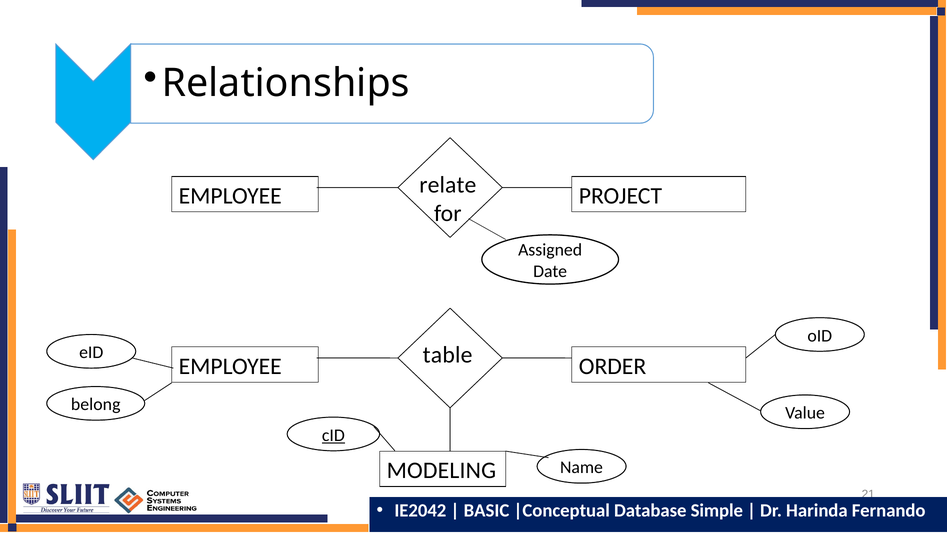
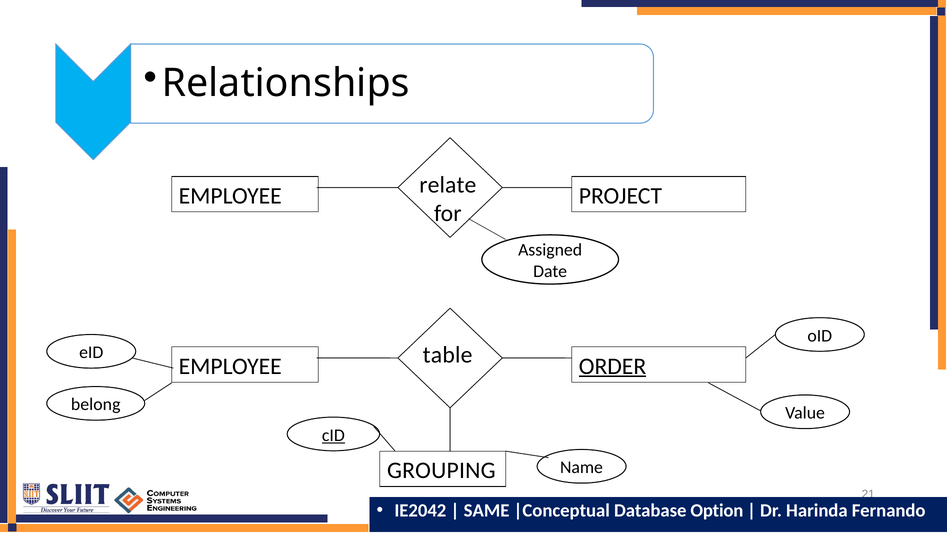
ORDER underline: none -> present
MODELING: MODELING -> GROUPING
BASIC: BASIC -> SAME
Simple: Simple -> Option
